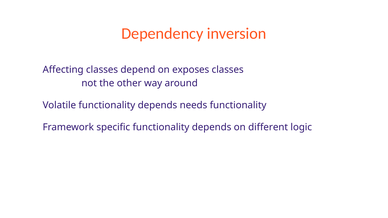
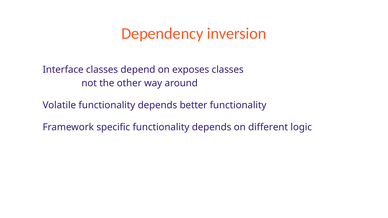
Affecting: Affecting -> Interface
needs: needs -> better
